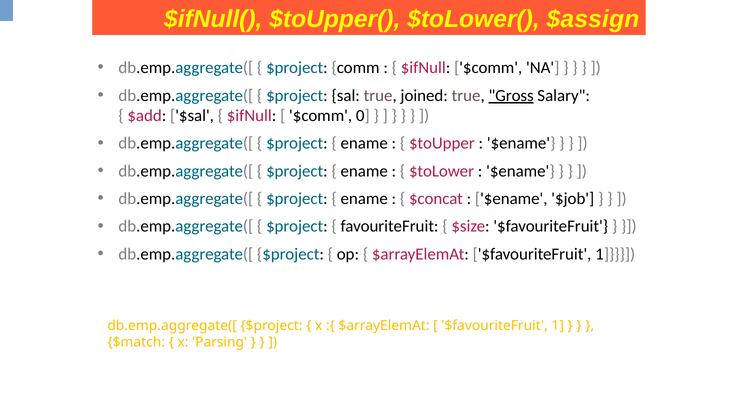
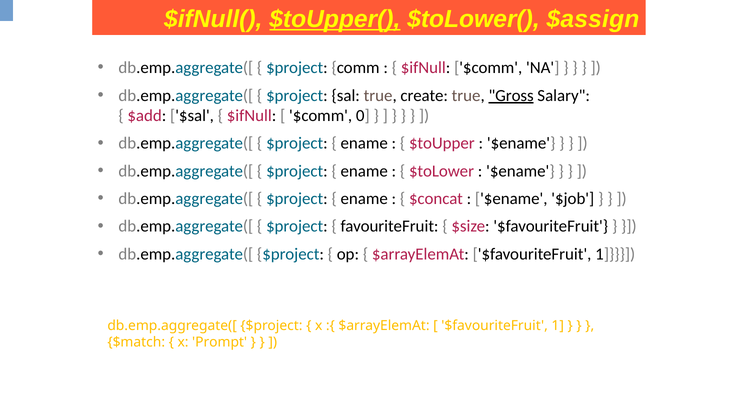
$toUpper( underline: none -> present
joined: joined -> create
Parsing: Parsing -> Prompt
